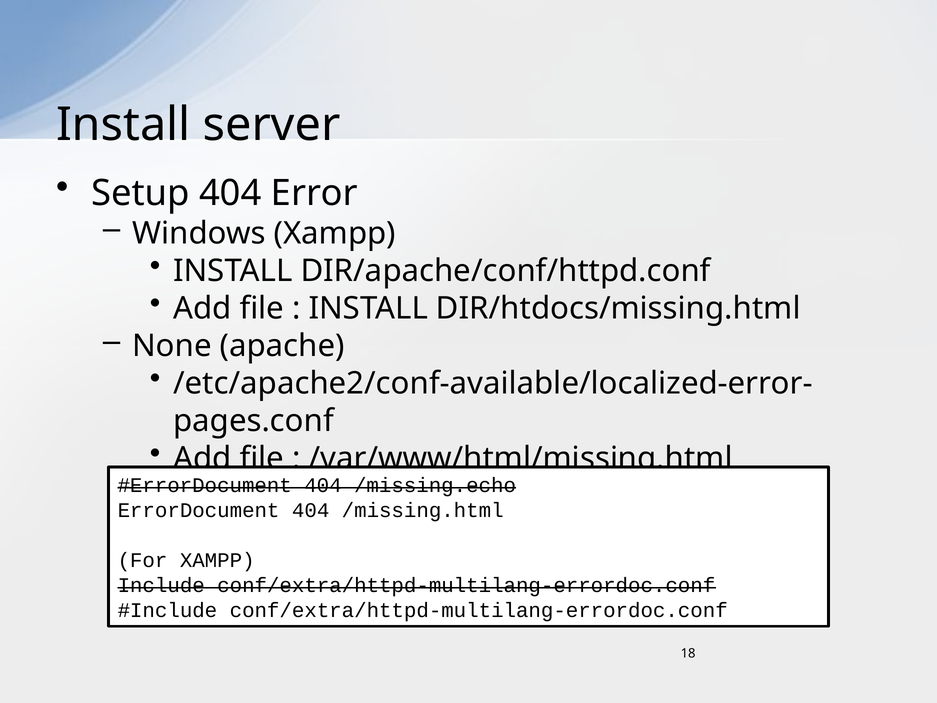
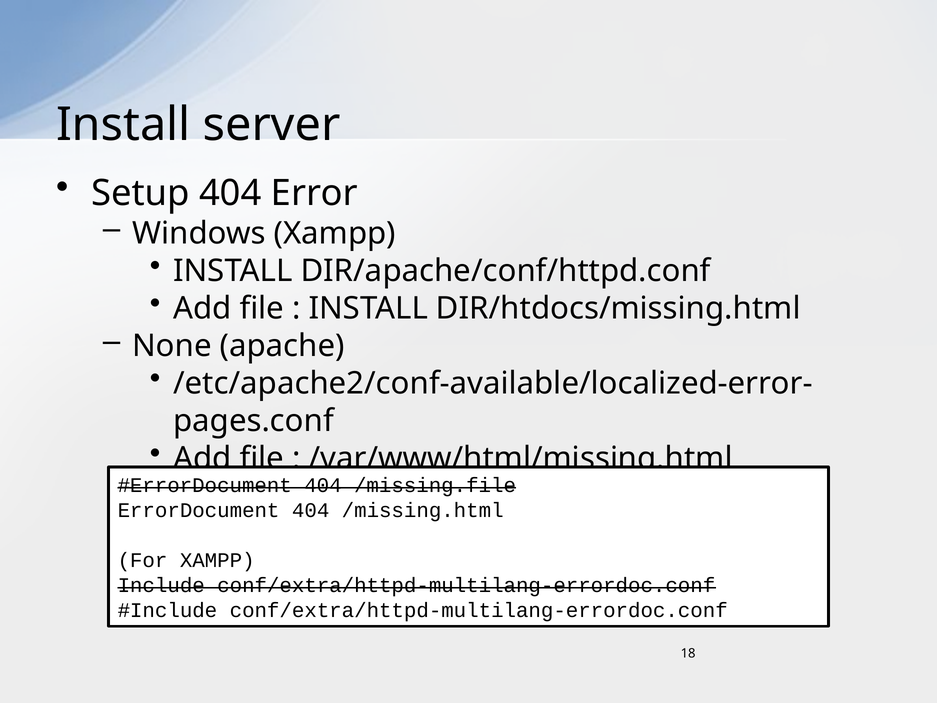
/missing.echo: /missing.echo -> /missing.file
